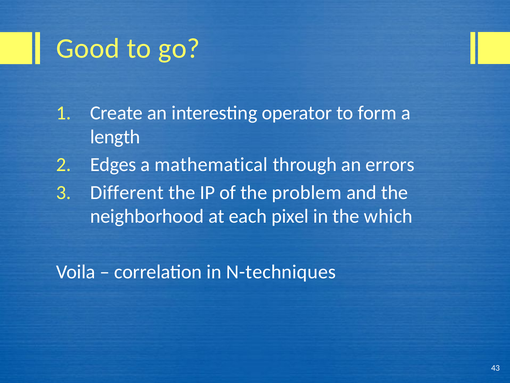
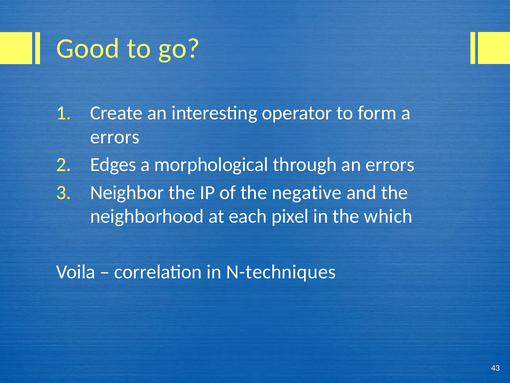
length at (115, 137): length -> errors
mathematical: mathematical -> morphological
Different: Different -> Neighbor
problem: problem -> negative
